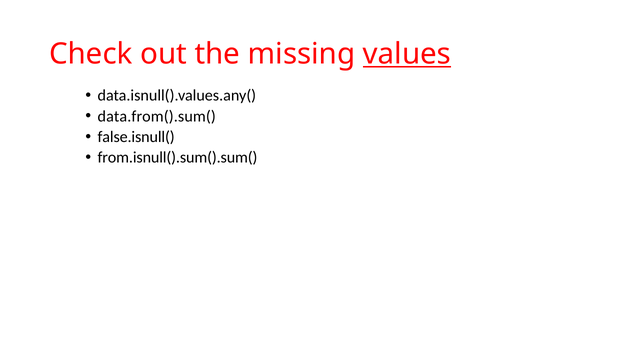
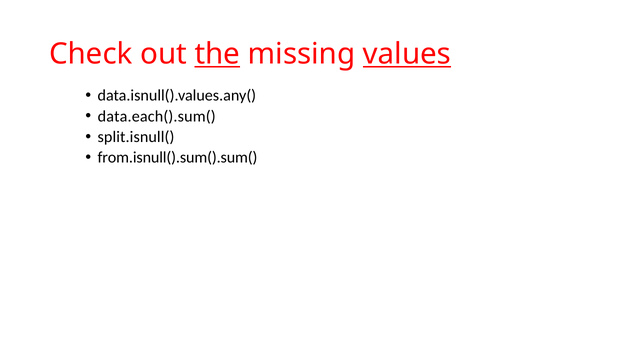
the underline: none -> present
data.from().sum(: data.from().sum( -> data.each().sum(
false.isnull(: false.isnull( -> split.isnull(
